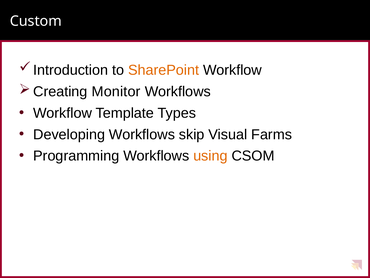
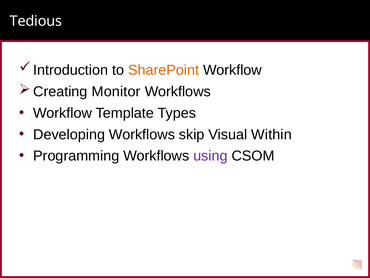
Custom: Custom -> Tedious
Farms: Farms -> Within
using colour: orange -> purple
